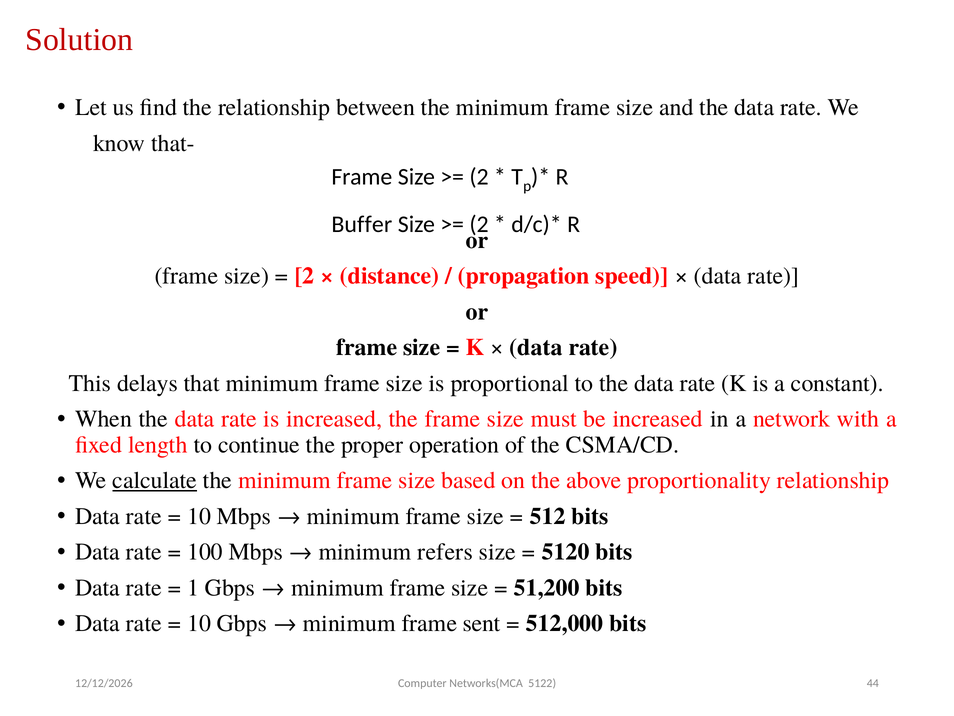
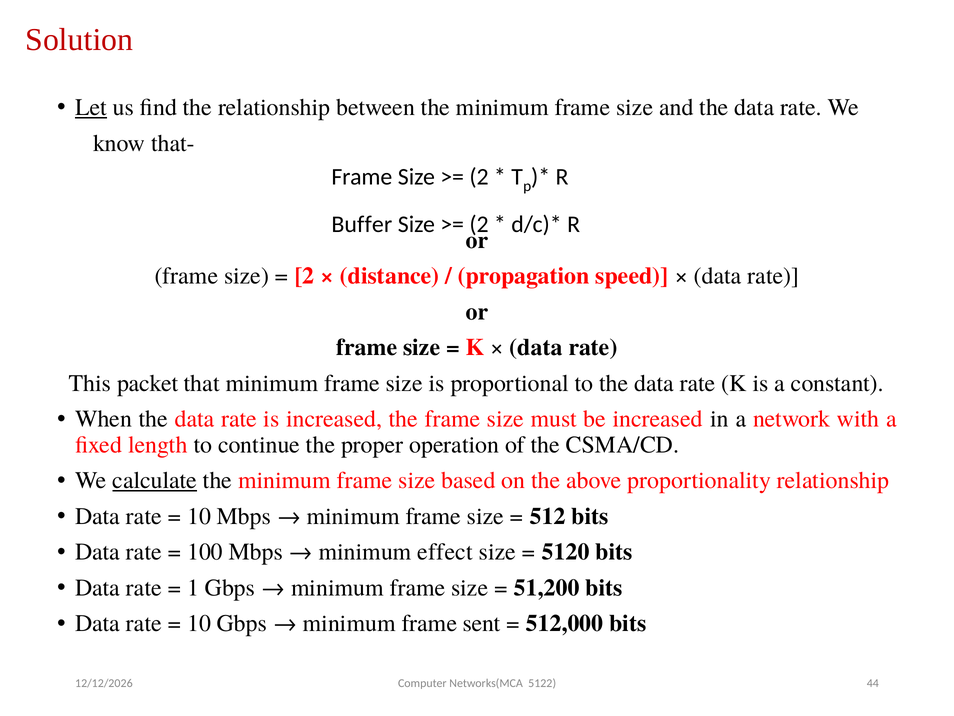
Let underline: none -> present
delays: delays -> packet
refers: refers -> effect
